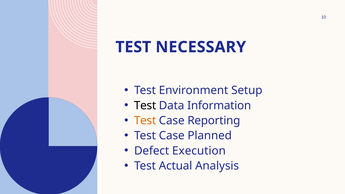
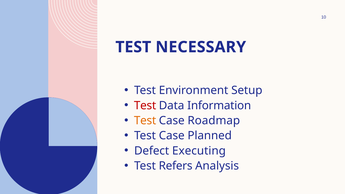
Test at (145, 106) colour: black -> red
Reporting: Reporting -> Roadmap
Execution: Execution -> Executing
Actual: Actual -> Refers
